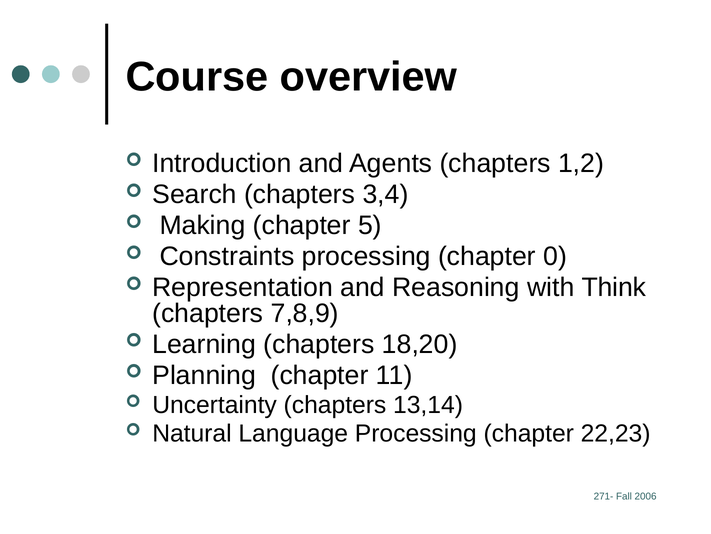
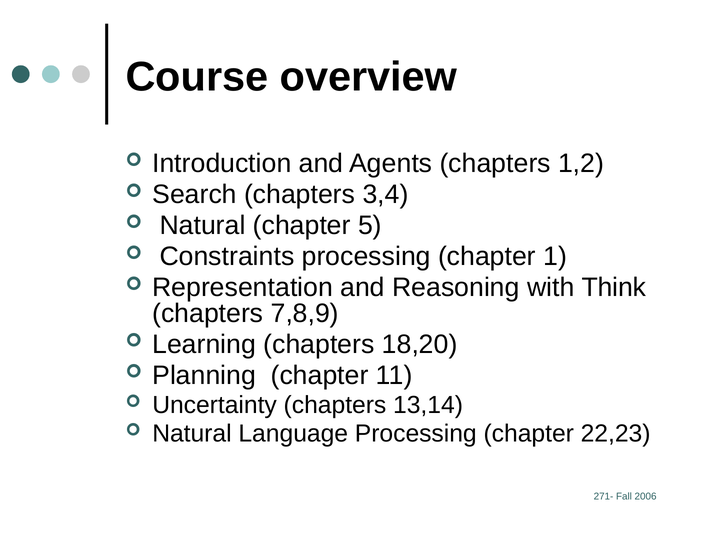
Making at (203, 225): Making -> Natural
0: 0 -> 1
